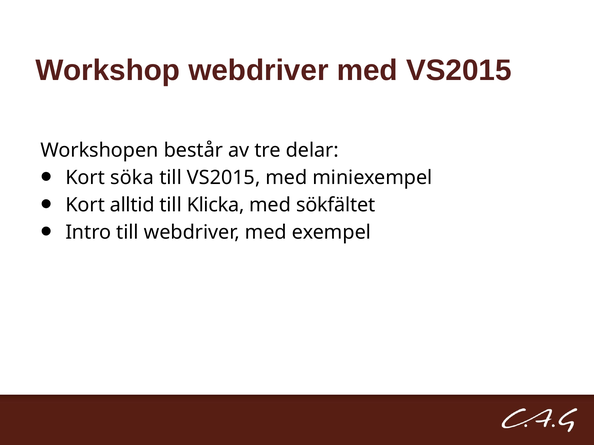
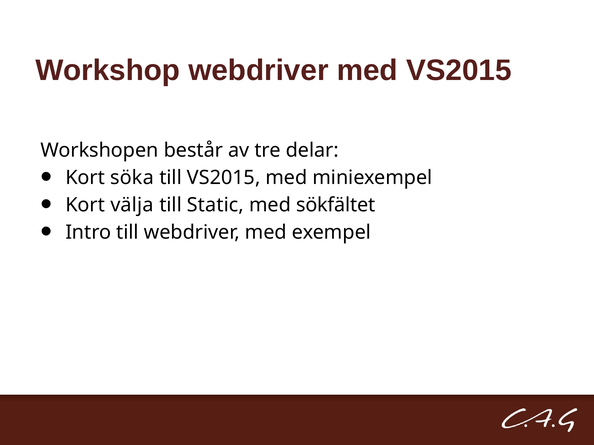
alltid: alltid -> välja
Klicka: Klicka -> Static
